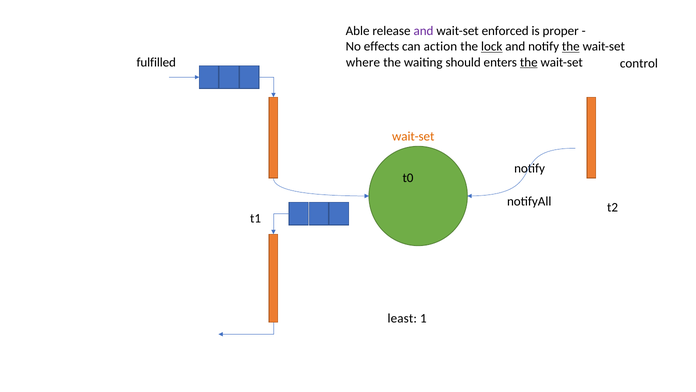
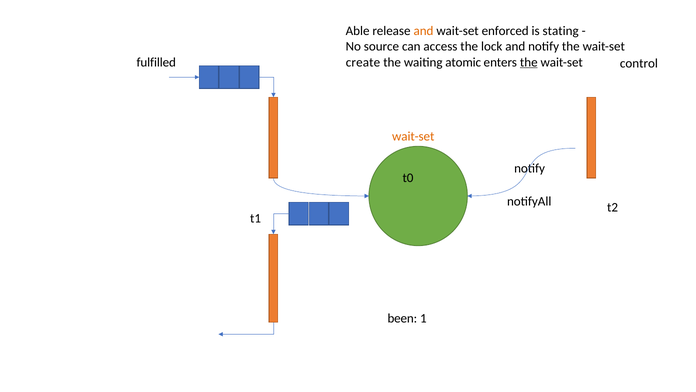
and at (423, 31) colour: purple -> orange
proper: proper -> stating
effects: effects -> source
action: action -> access
lock underline: present -> none
the at (571, 46) underline: present -> none
where: where -> create
should: should -> atomic
least: least -> been
